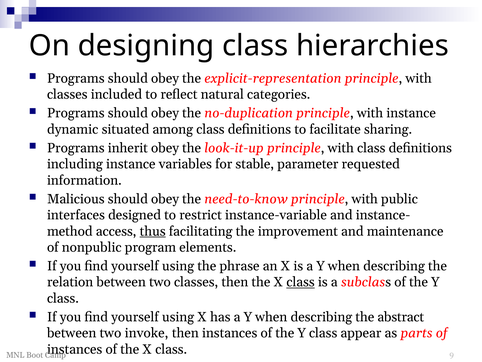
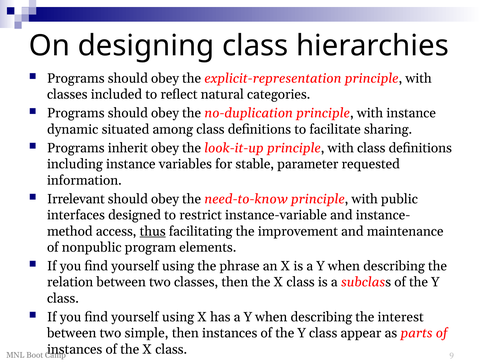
Malicious: Malicious -> Irrelevant
class at (301, 282) underline: present -> none
abstract: abstract -> interest
invoke: invoke -> simple
